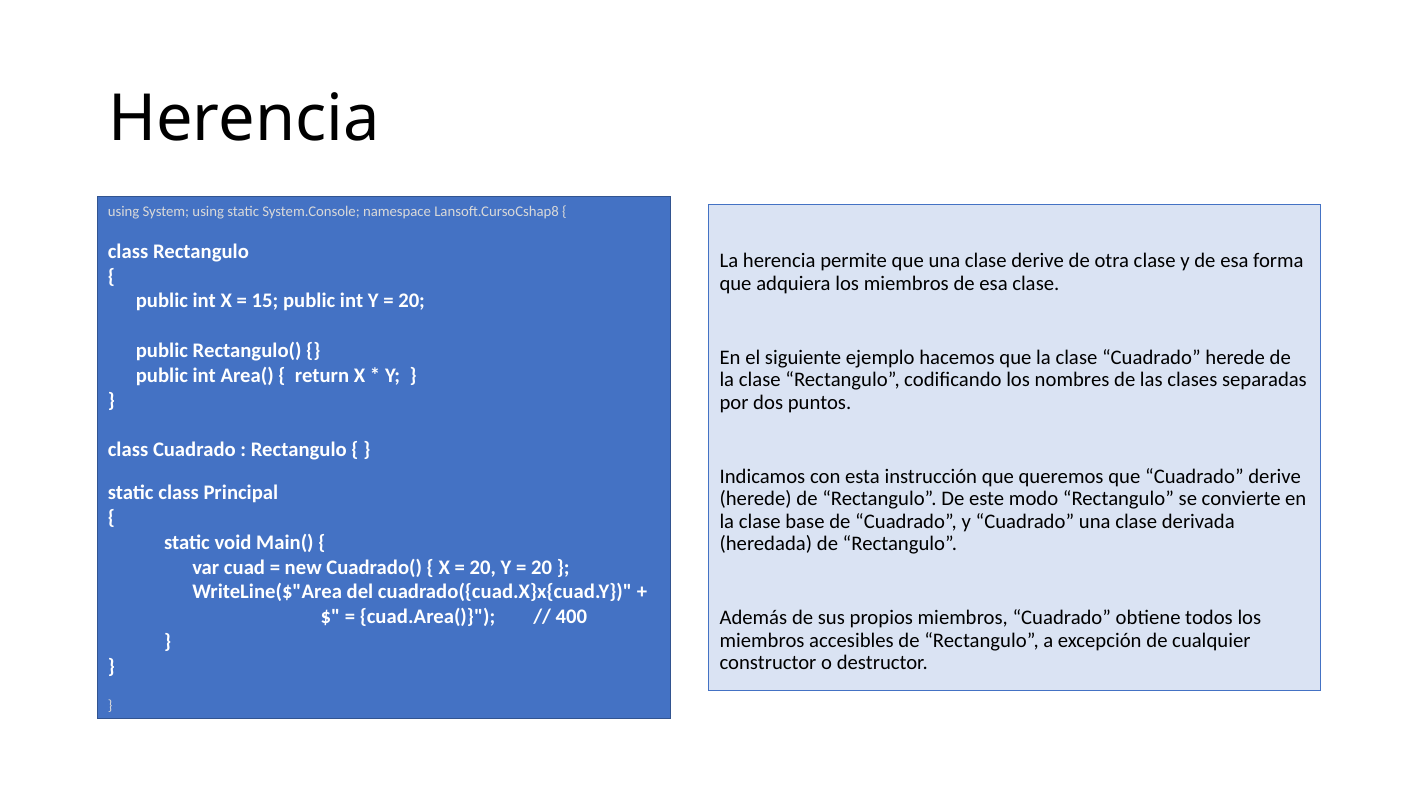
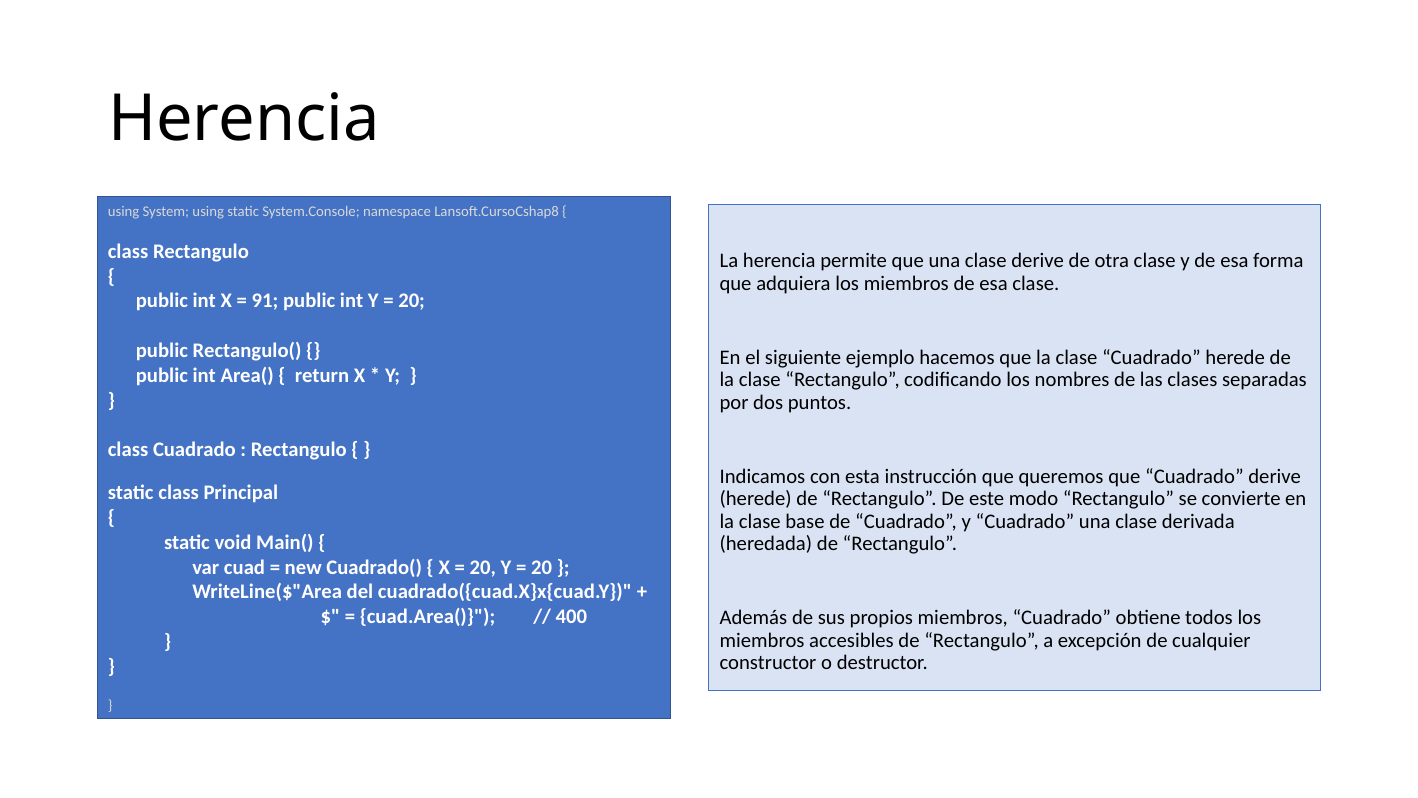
15: 15 -> 91
